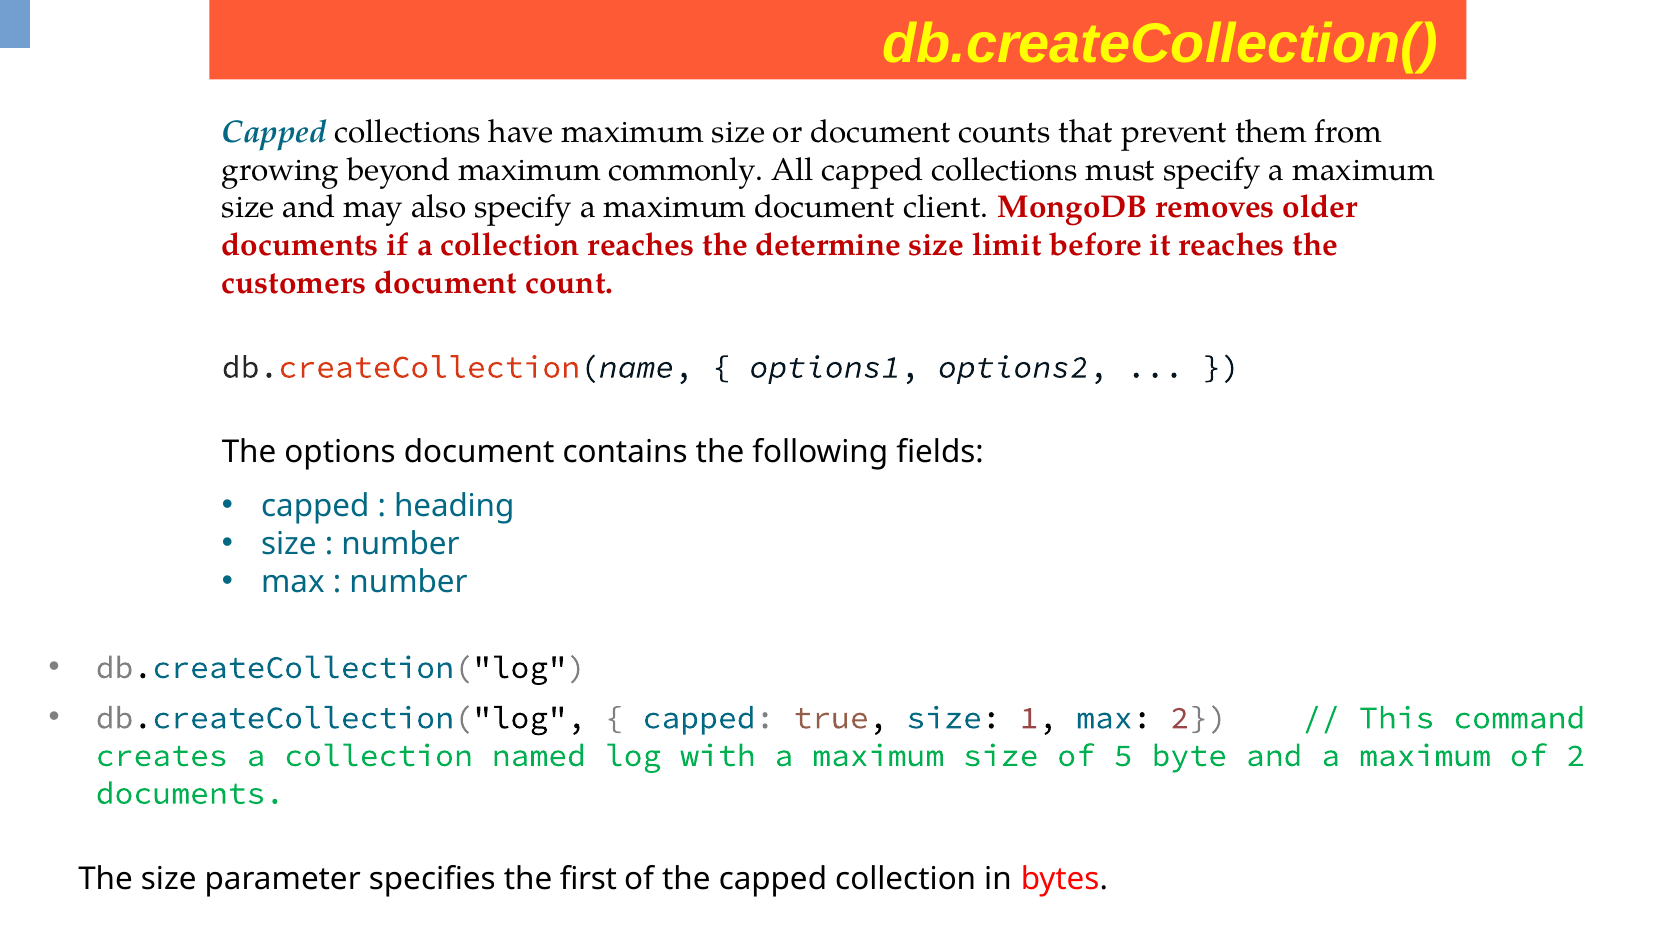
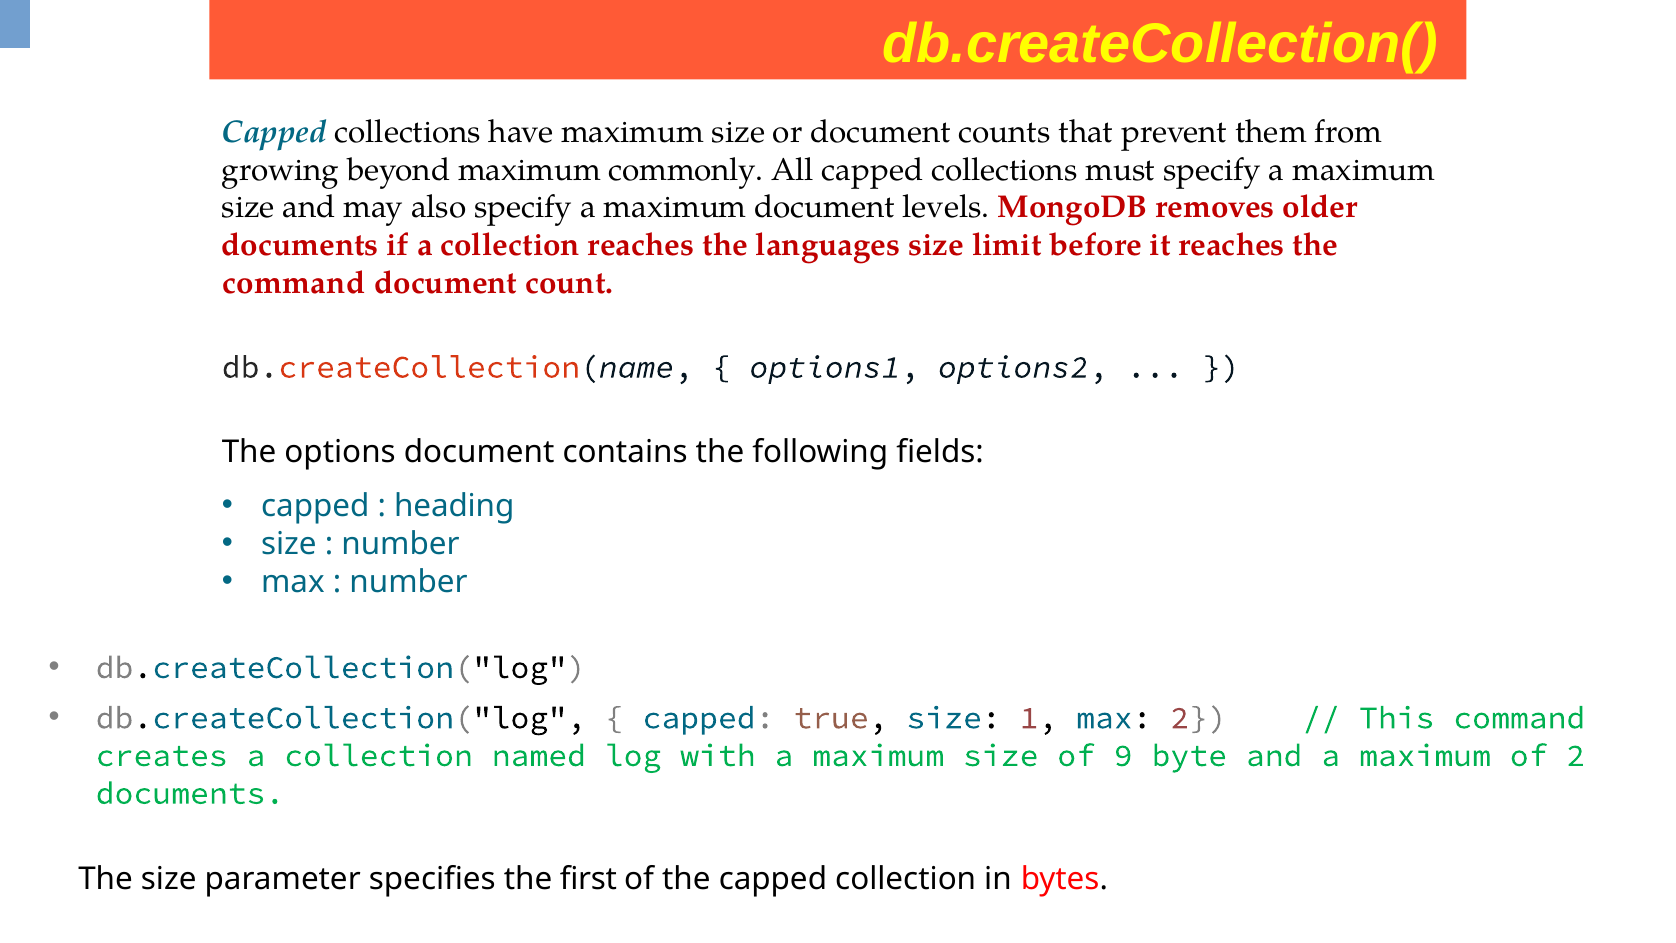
client: client -> levels
determine: determine -> languages
customers at (294, 283): customers -> command
5: 5 -> 9
